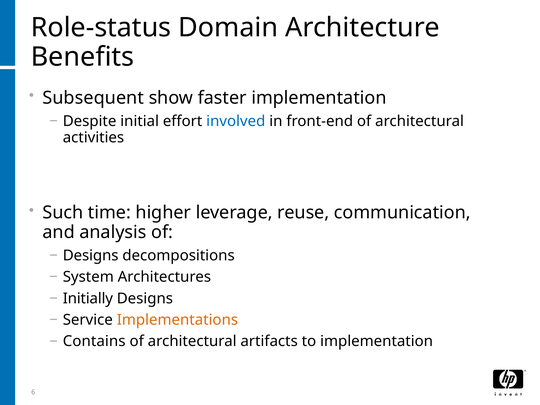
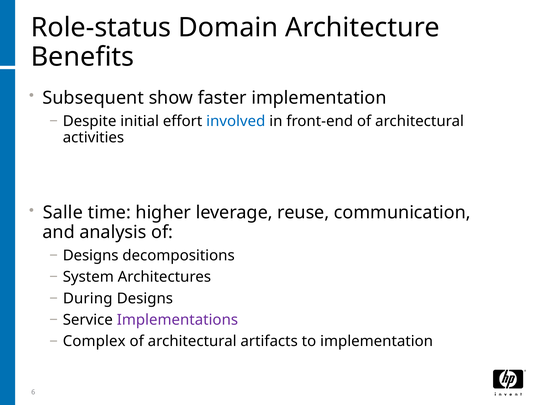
Such: Such -> Salle
Initially: Initially -> During
Implementations colour: orange -> purple
Contains: Contains -> Complex
